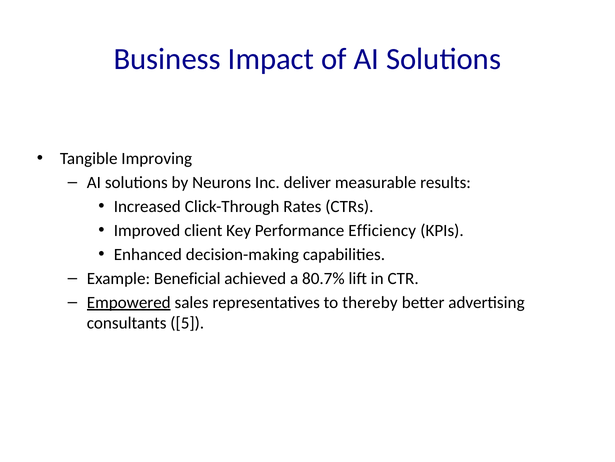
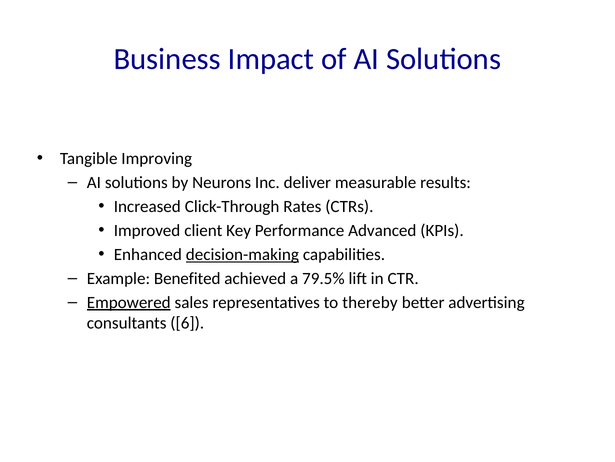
Efficiency: Efficiency -> Advanced
decision-making underline: none -> present
Beneficial: Beneficial -> Benefited
80.7%: 80.7% -> 79.5%
5: 5 -> 6
